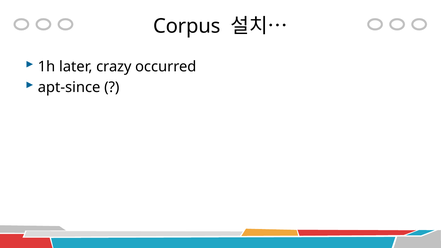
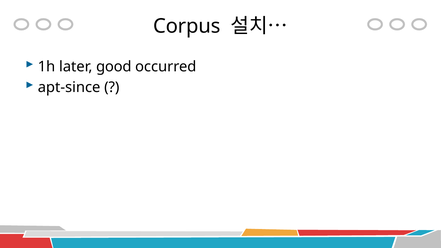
crazy: crazy -> good
